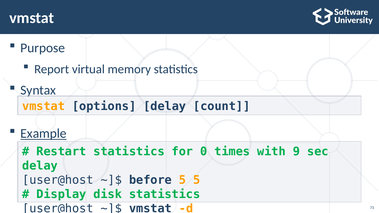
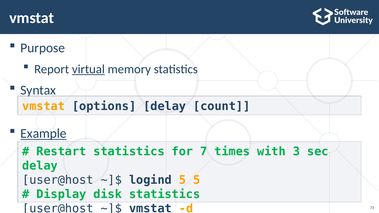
virtual underline: none -> present
0: 0 -> 7
9: 9 -> 3
before: before -> logind
